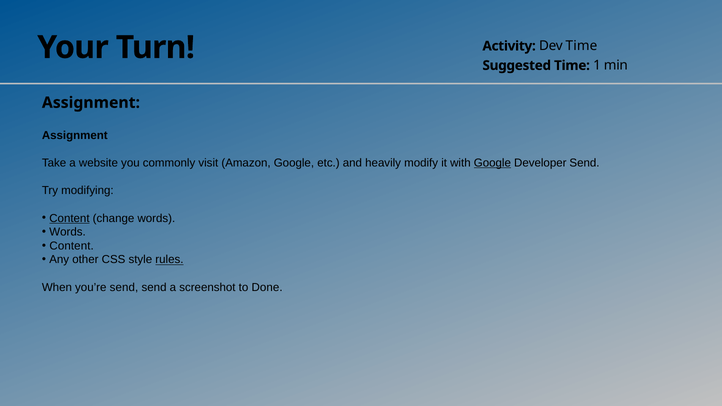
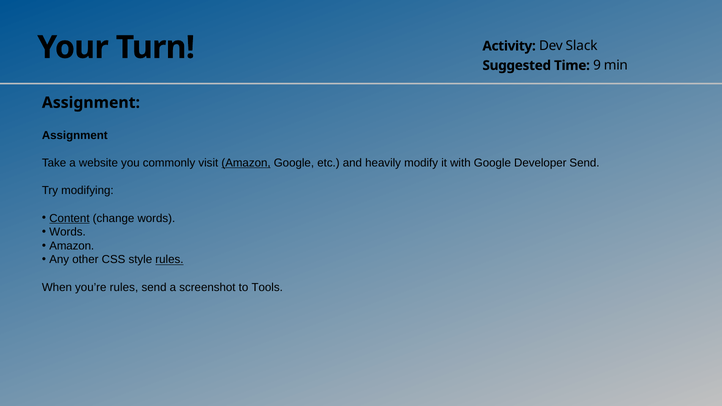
Dev Time: Time -> Slack
1: 1 -> 9
Amazon at (246, 163) underline: none -> present
Google at (492, 163) underline: present -> none
Content at (72, 246): Content -> Amazon
you’re send: send -> rules
Done: Done -> Tools
